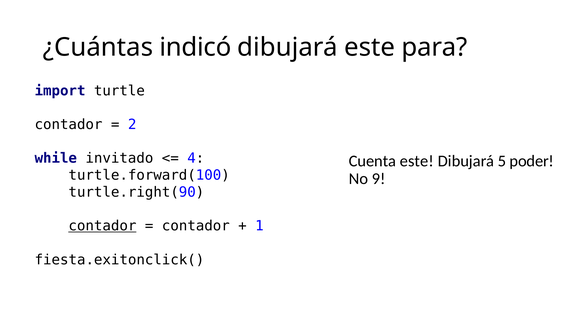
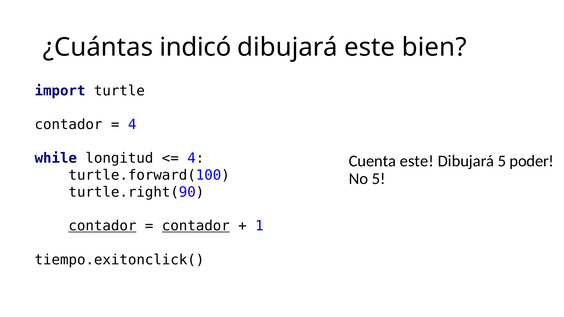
para: para -> bien
2 at (132, 125): 2 -> 4
invitado: invitado -> longitud
No 9: 9 -> 5
contador at (196, 226) underline: none -> present
fiesta.exitonclick(: fiesta.exitonclick( -> tiempo.exitonclick(
